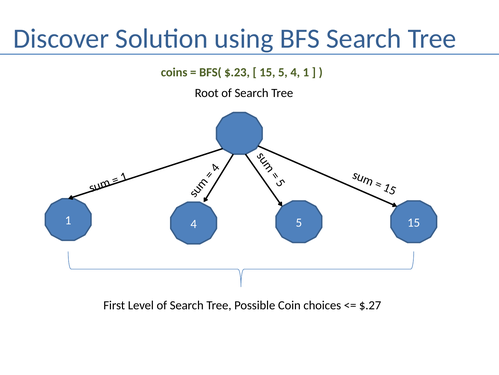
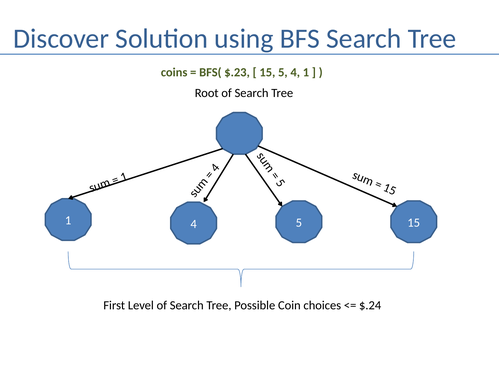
$.27: $.27 -> $.24
